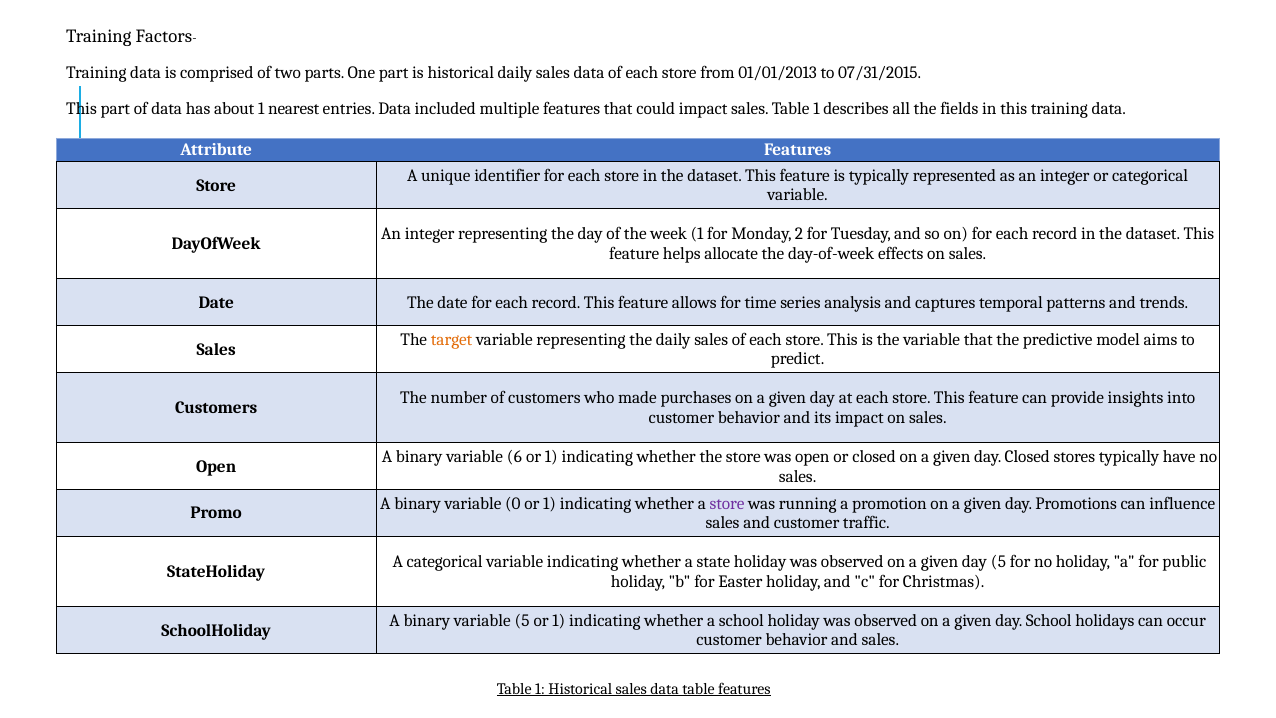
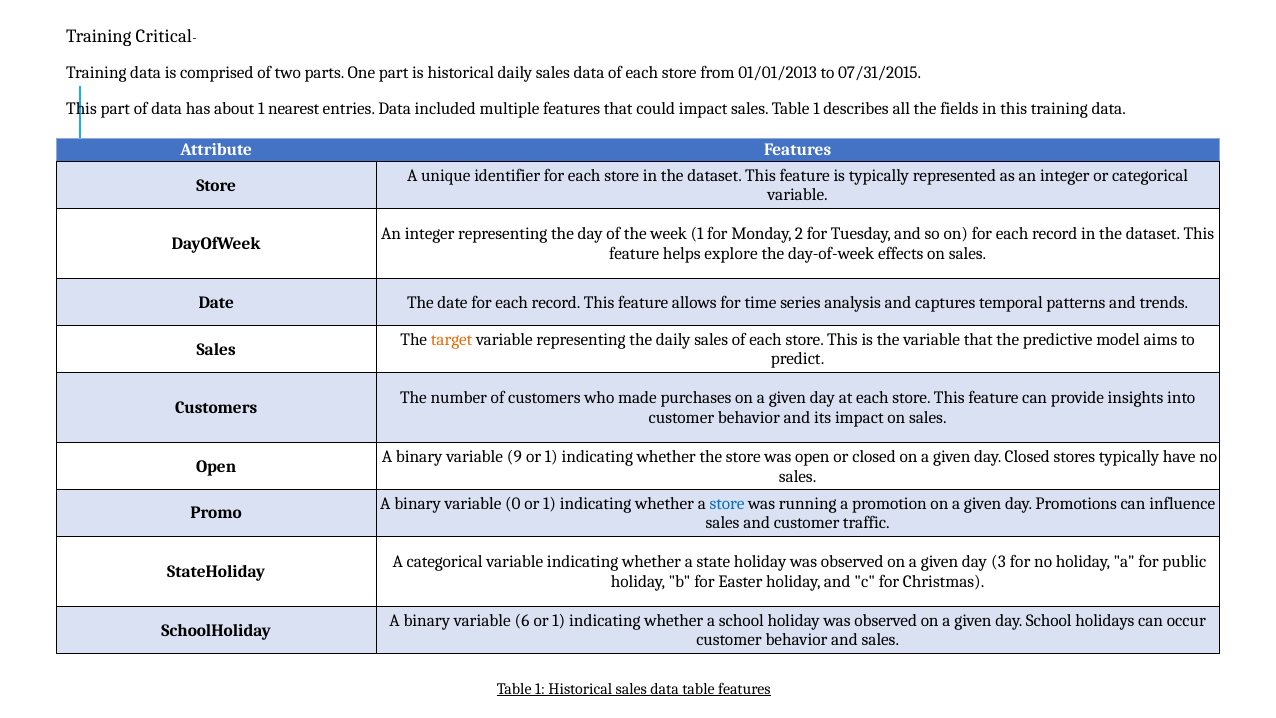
Factors: Factors -> Critical
allocate: allocate -> explore
6: 6 -> 9
store at (727, 503) colour: purple -> blue
day 5: 5 -> 3
variable 5: 5 -> 6
